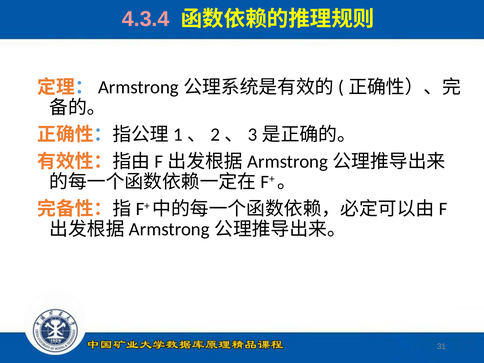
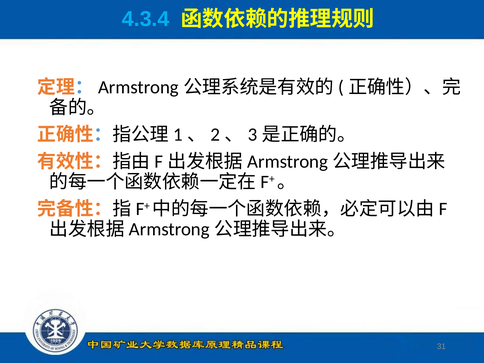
4.3.4 colour: pink -> light blue
